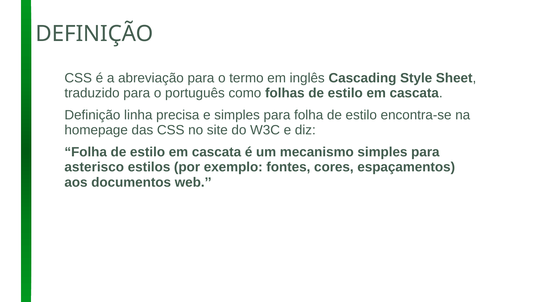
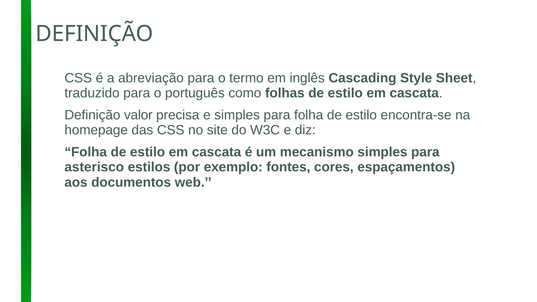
linha: linha -> valor
